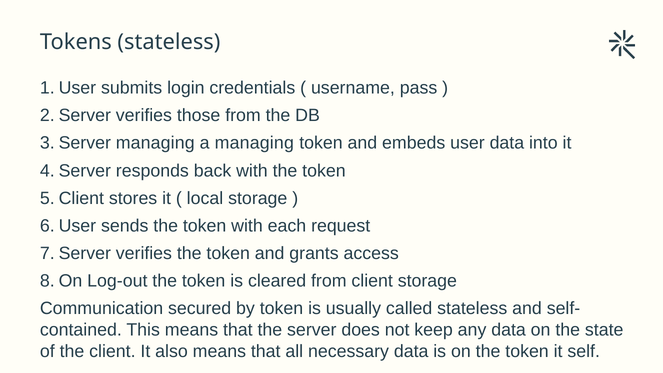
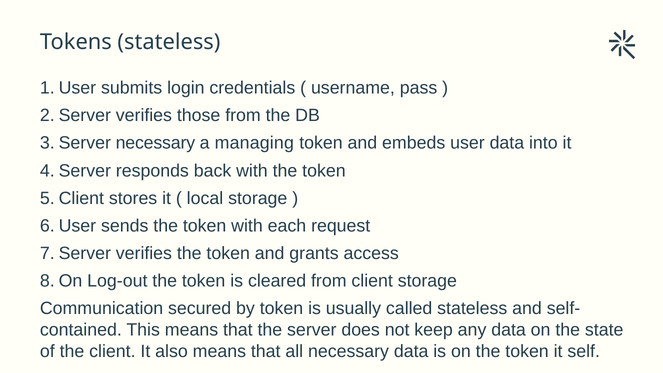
managing at (155, 143): managing -> necessary
